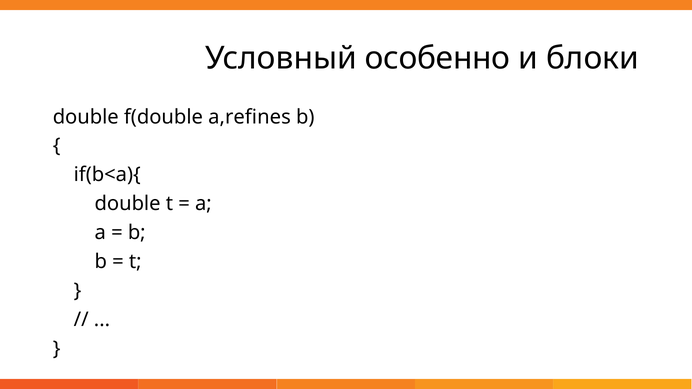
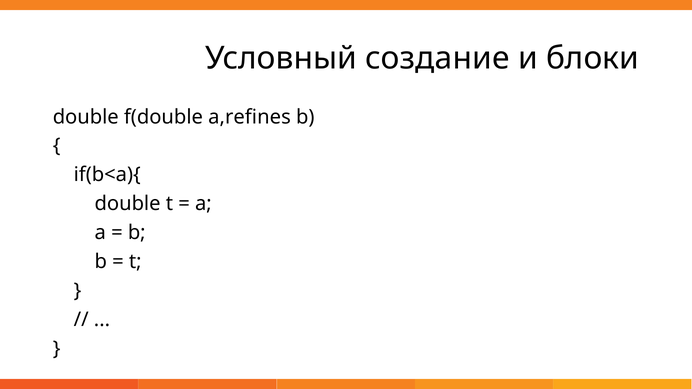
особенно: особенно -> создание
